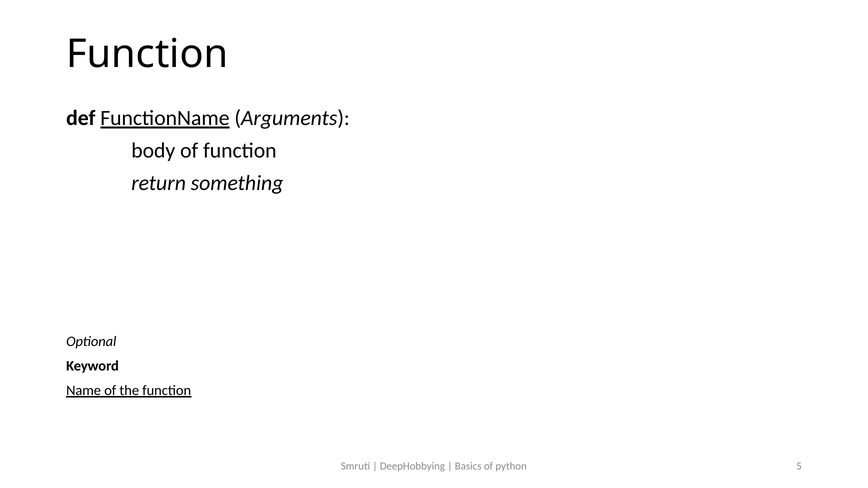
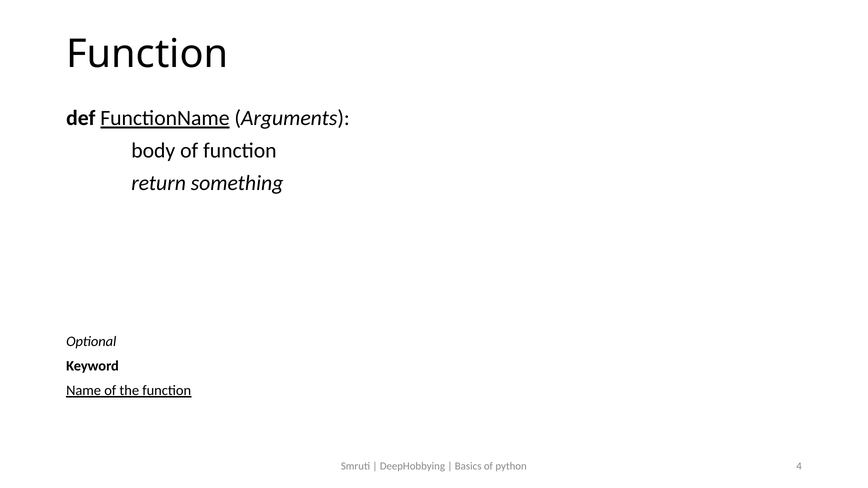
5: 5 -> 4
